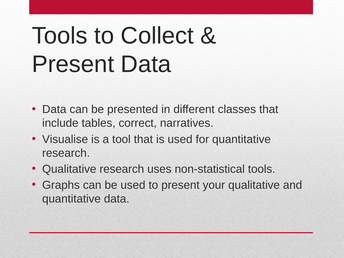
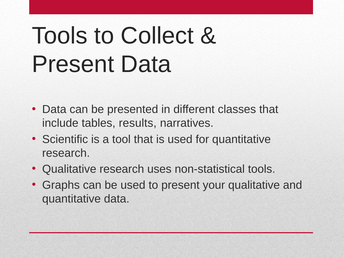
correct: correct -> results
Visualise: Visualise -> Scientific
